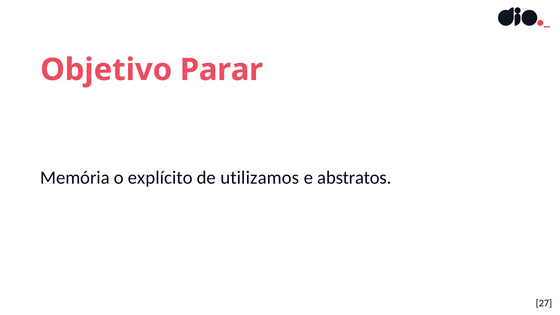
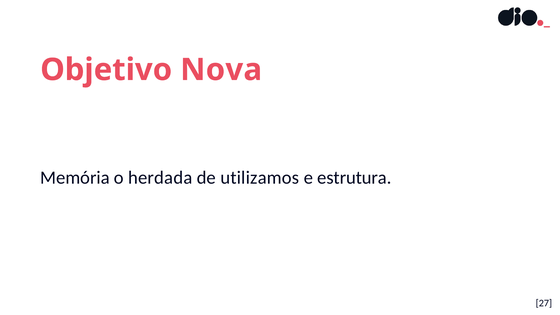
Parar: Parar -> Nova
explícito: explícito -> herdada
abstratos: abstratos -> estrutura
